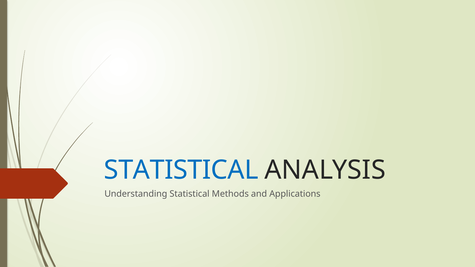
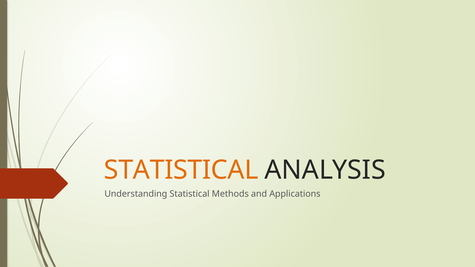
STATISTICAL at (181, 170) colour: blue -> orange
